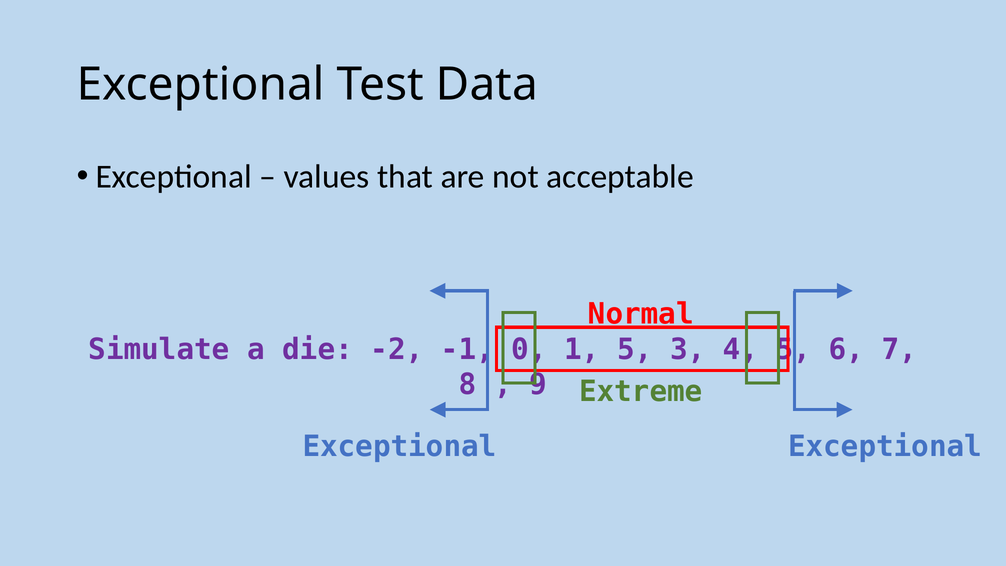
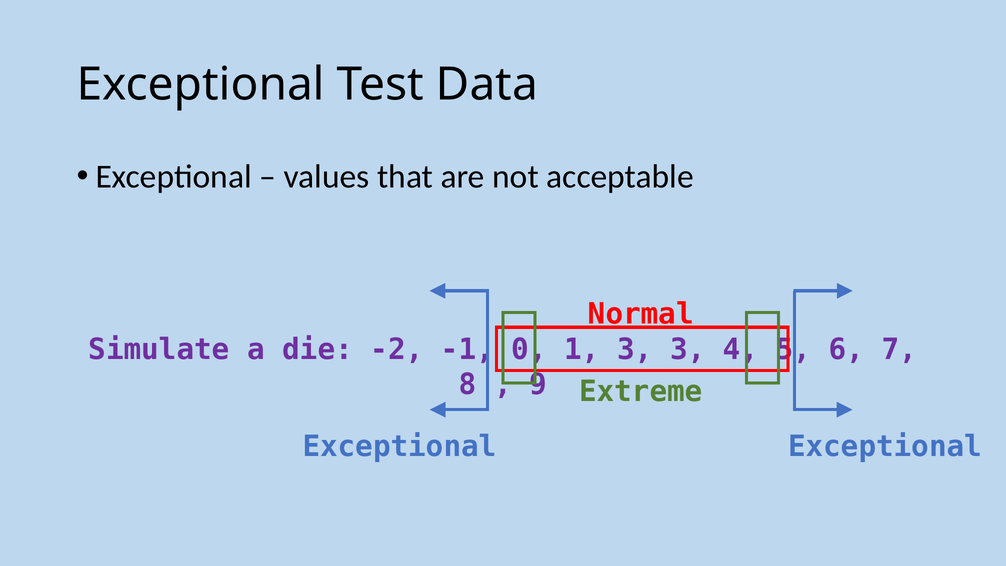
1 5: 5 -> 3
